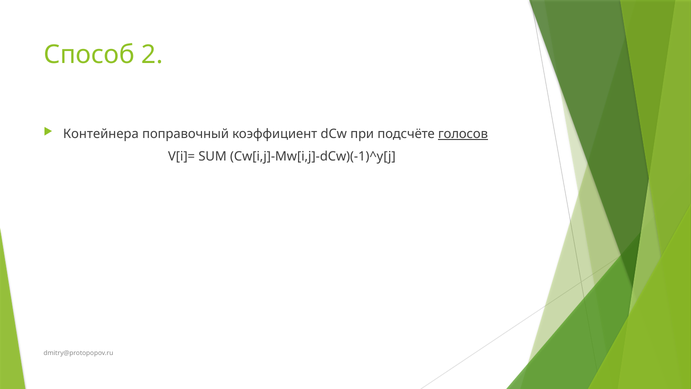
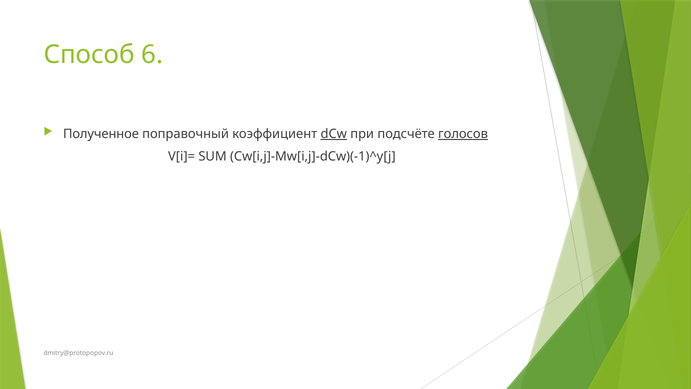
2: 2 -> 6
Контейнера: Контейнера -> Полученное
dCw underline: none -> present
